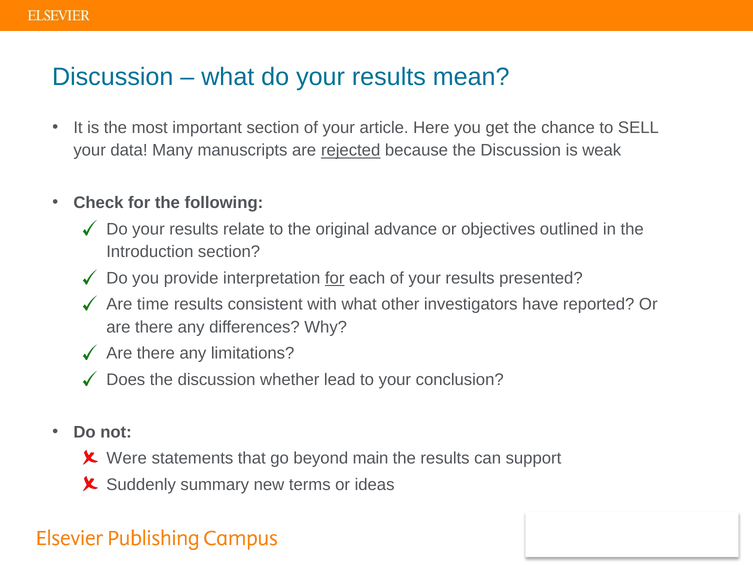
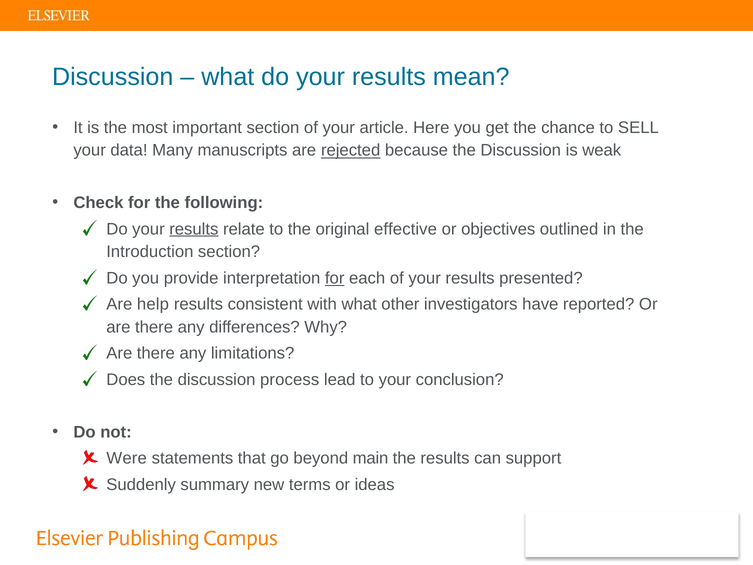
results at (194, 229) underline: none -> present
advance: advance -> effective
time: time -> help
whether: whether -> process
